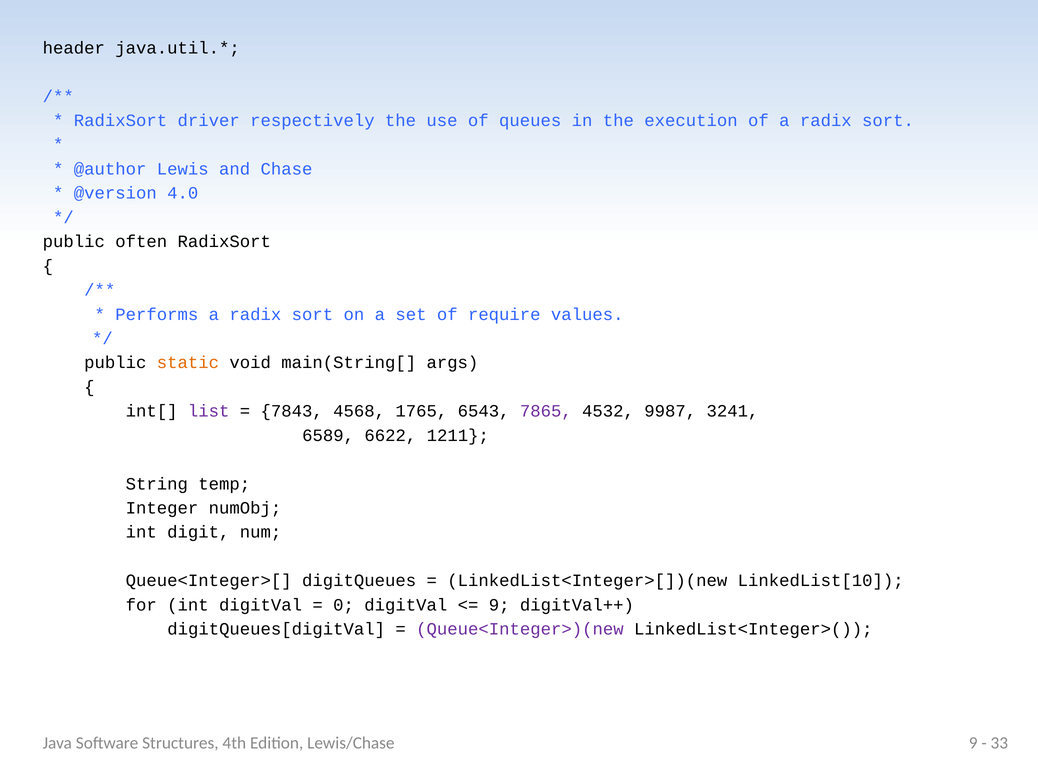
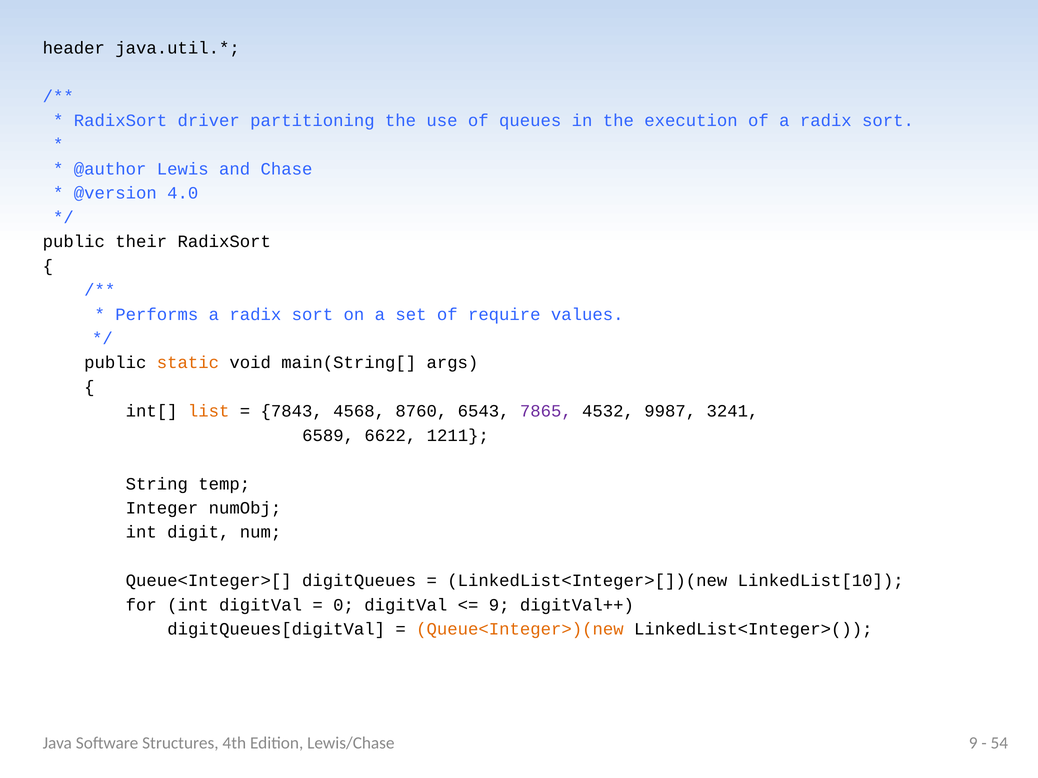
respectively: respectively -> partitioning
often: often -> their
list colour: purple -> orange
1765: 1765 -> 8760
Queue<Integer>)(new colour: purple -> orange
33: 33 -> 54
